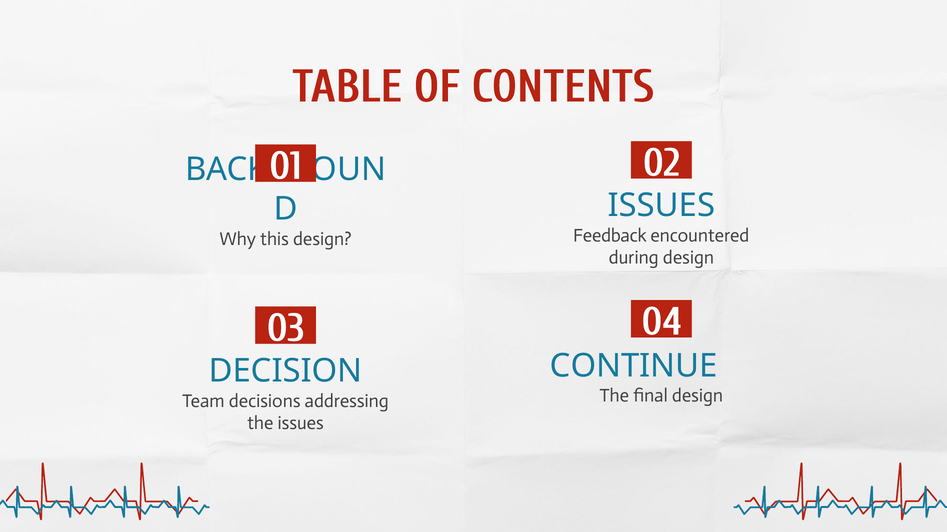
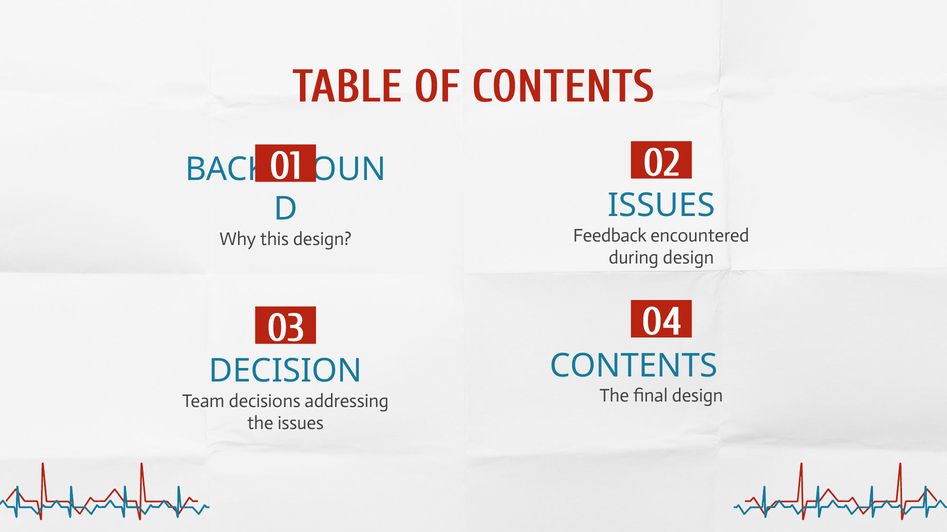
CONTINUE at (634, 367): CONTINUE -> CONTENTS
